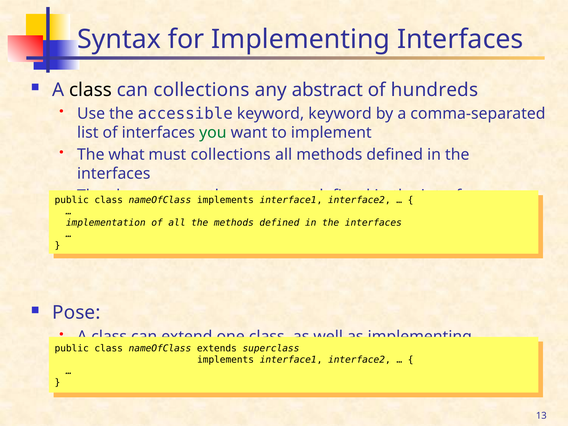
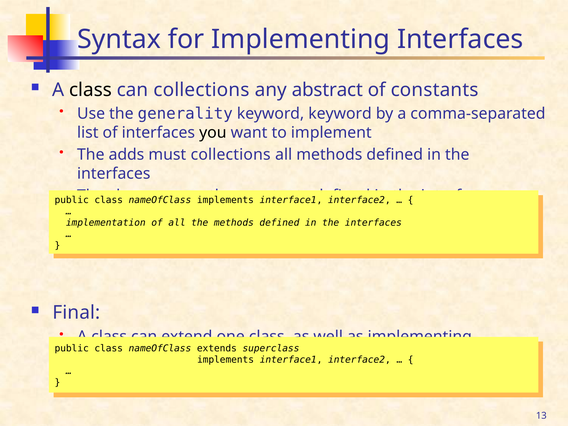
of hundreds: hundreds -> constants
accessible: accessible -> generality
you colour: green -> black
what: what -> adds
Pose: Pose -> Final
